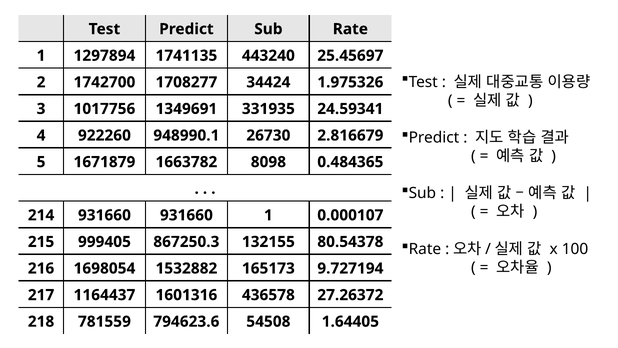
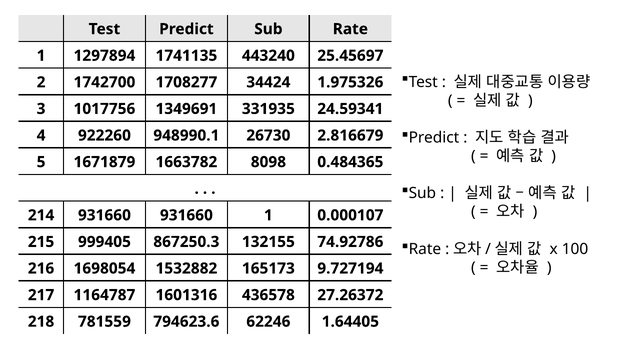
80.54378: 80.54378 -> 74.92786
1164437: 1164437 -> 1164787
54508: 54508 -> 62246
